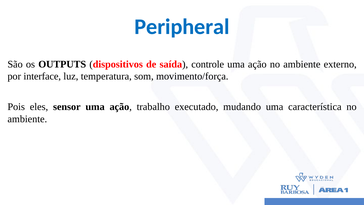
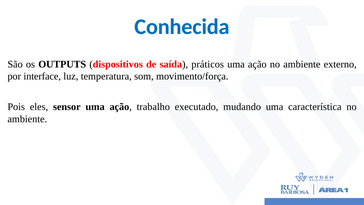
Peripheral: Peripheral -> Conhecida
controle: controle -> práticos
